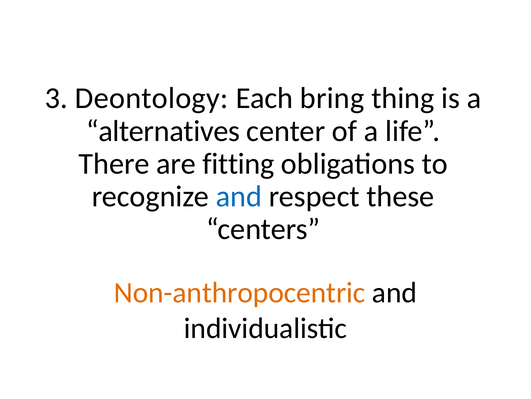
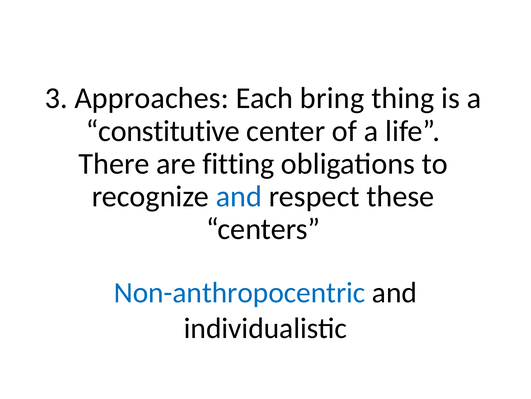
Deontology: Deontology -> Approaches
alternatives: alternatives -> constitutive
Non-anthropocentric colour: orange -> blue
